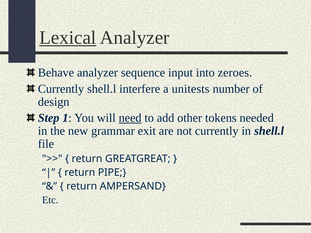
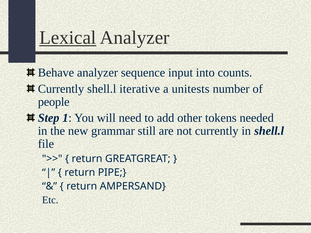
zeroes: zeroes -> counts
interfere: interfere -> iterative
design: design -> people
need underline: present -> none
exit: exit -> still
